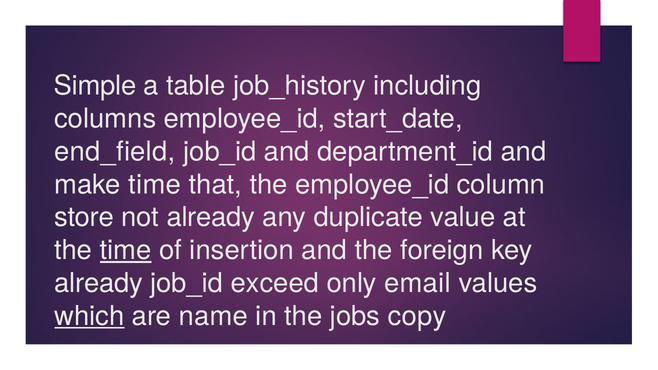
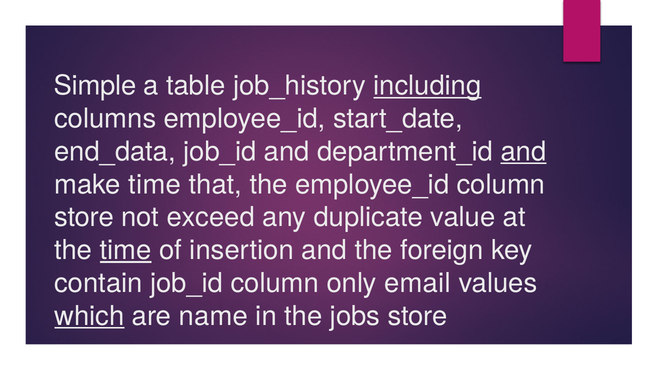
including underline: none -> present
end_field: end_field -> end_data
and at (523, 152) underline: none -> present
not already: already -> exceed
already at (99, 283): already -> contain
job_id exceed: exceed -> column
jobs copy: copy -> store
